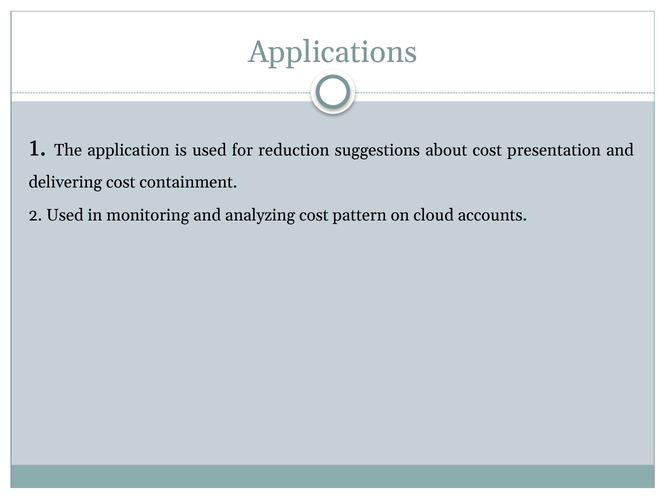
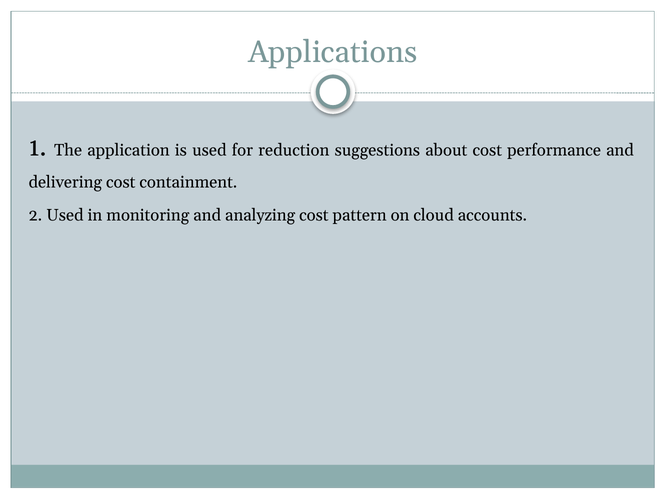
presentation: presentation -> performance
